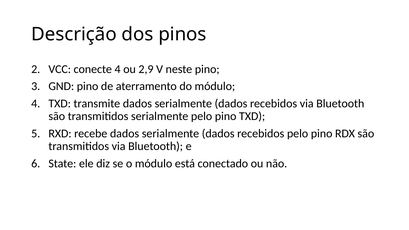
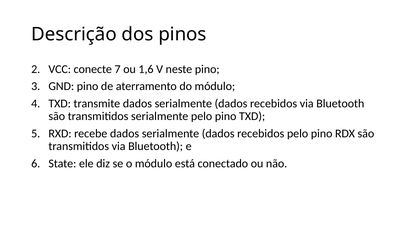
conecte 4: 4 -> 7
2,9: 2,9 -> 1,6
